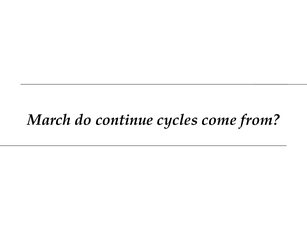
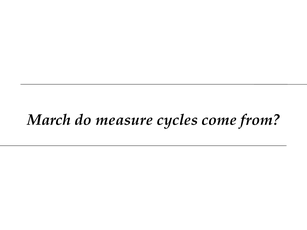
continue: continue -> measure
